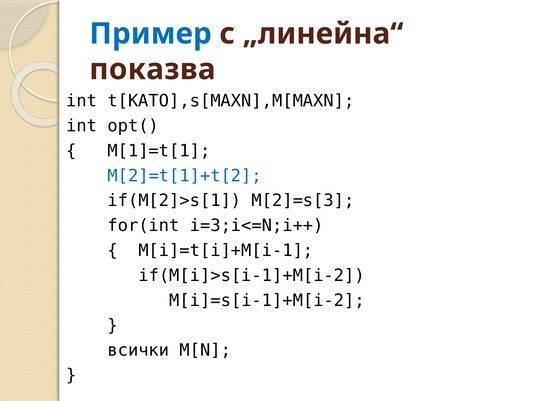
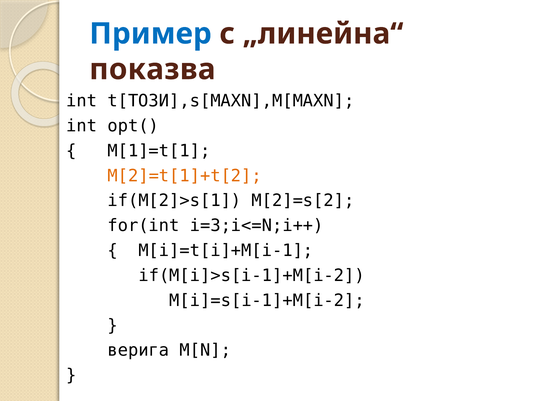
t[КАТО],s[MAXN],M[MAXN: t[КАТО],s[MAXN],M[MAXN -> t[ТОЗИ],s[MAXN],M[MAXN
M[2]=t[1]+t[2 colour: blue -> orange
M[2]=s[3: M[2]=s[3 -> M[2]=s[2
всички: всички -> верига
